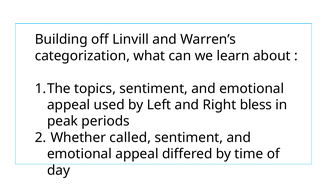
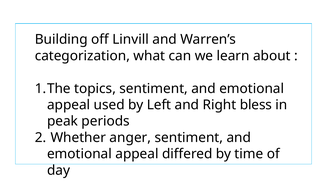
called: called -> anger
